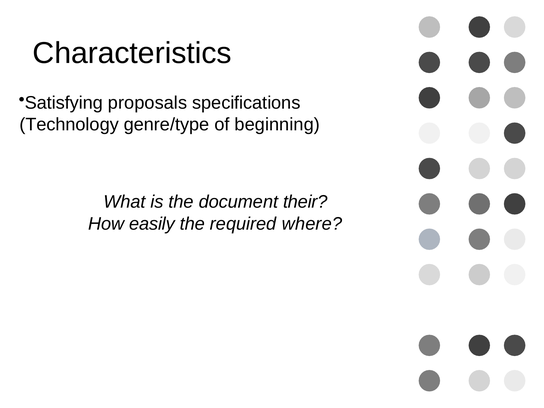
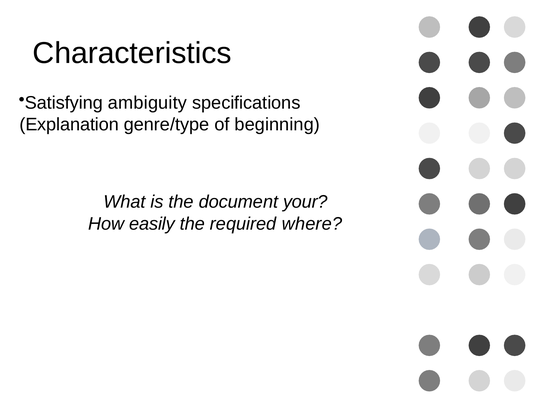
proposals: proposals -> ambiguity
Technology: Technology -> Explanation
their: their -> your
